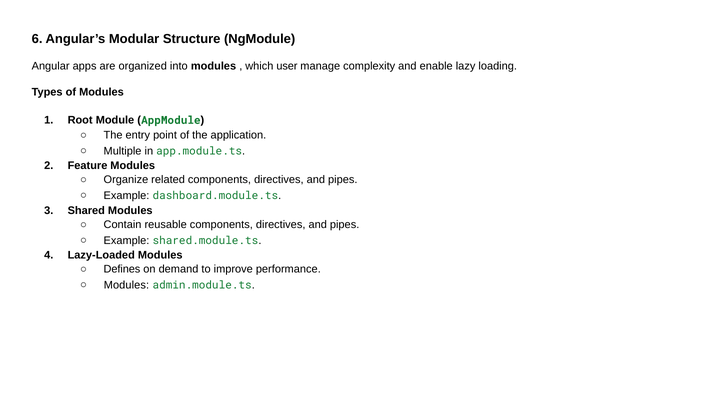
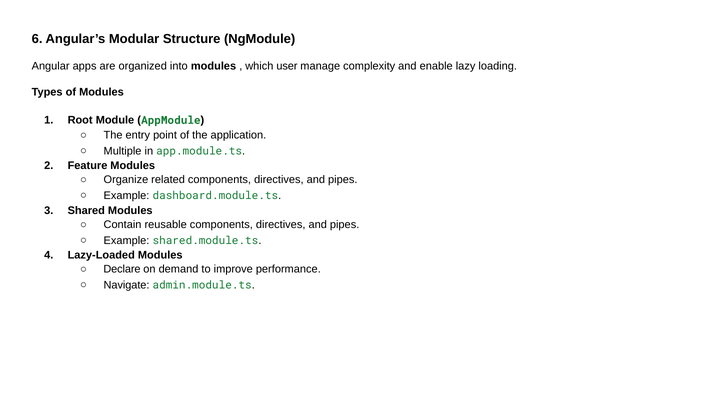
Defines: Defines -> Declare
Modules at (126, 285): Modules -> Navigate
